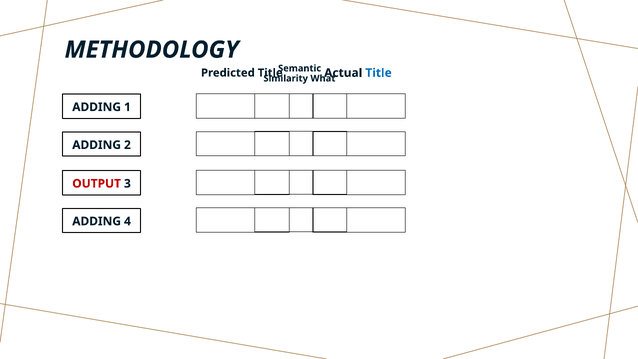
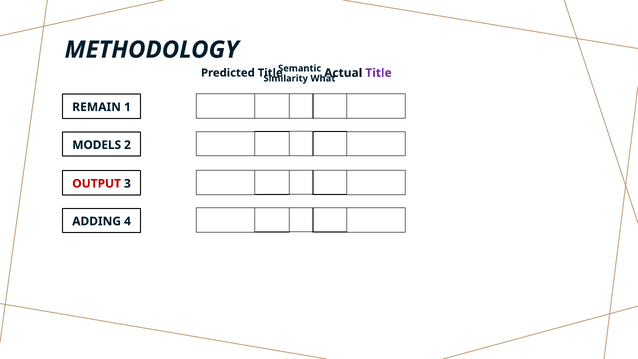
Title at (379, 73) colour: blue -> purple
ADDING at (97, 107): ADDING -> REMAIN
ADDING at (97, 145): ADDING -> MODELS
